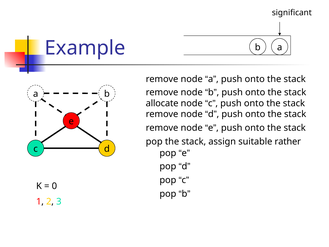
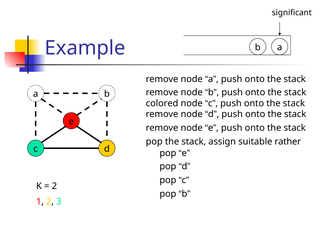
allocate: allocate -> colored
0 at (54, 186): 0 -> 2
